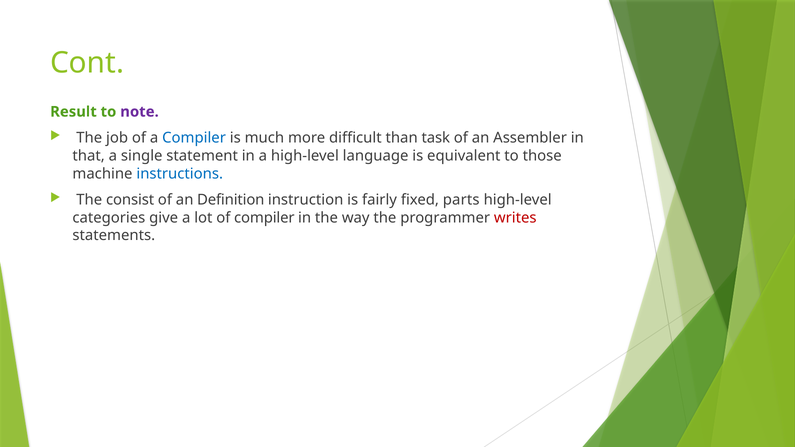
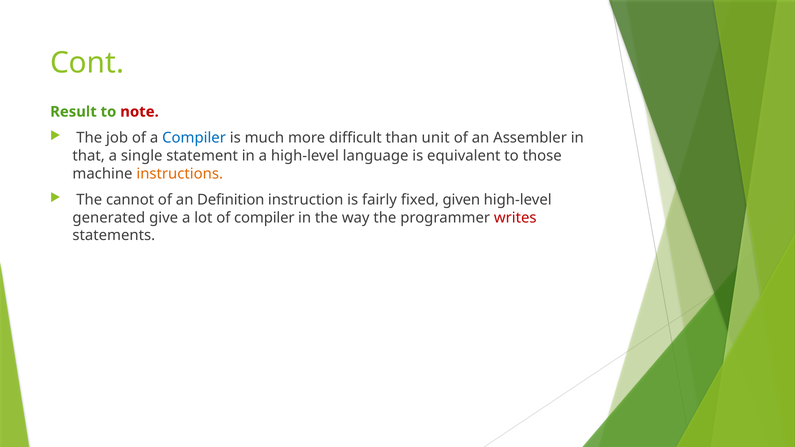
note colour: purple -> red
task: task -> unit
instructions colour: blue -> orange
consist: consist -> cannot
parts: parts -> given
categories: categories -> generated
